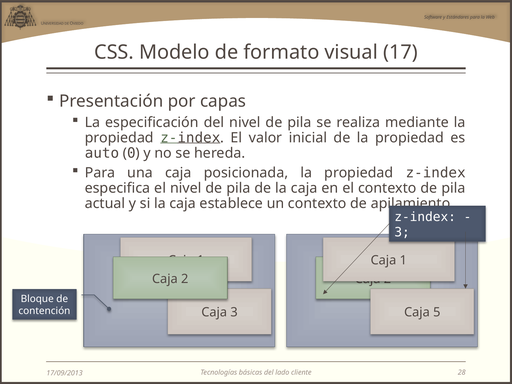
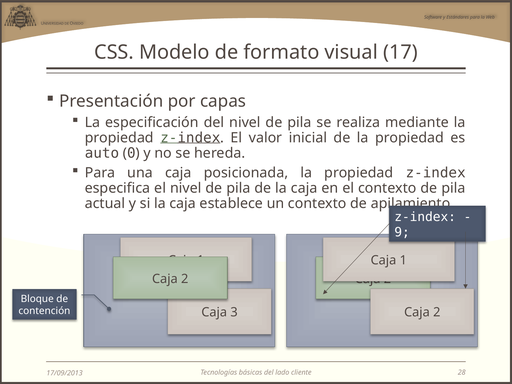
3 at (402, 232): 3 -> 9
5 at (437, 312): 5 -> 2
